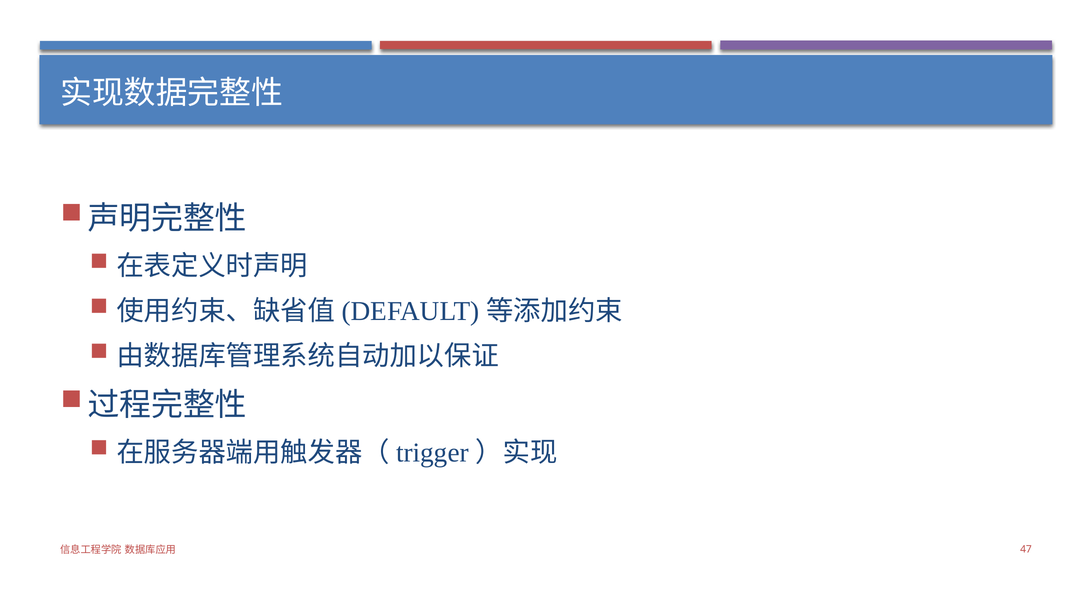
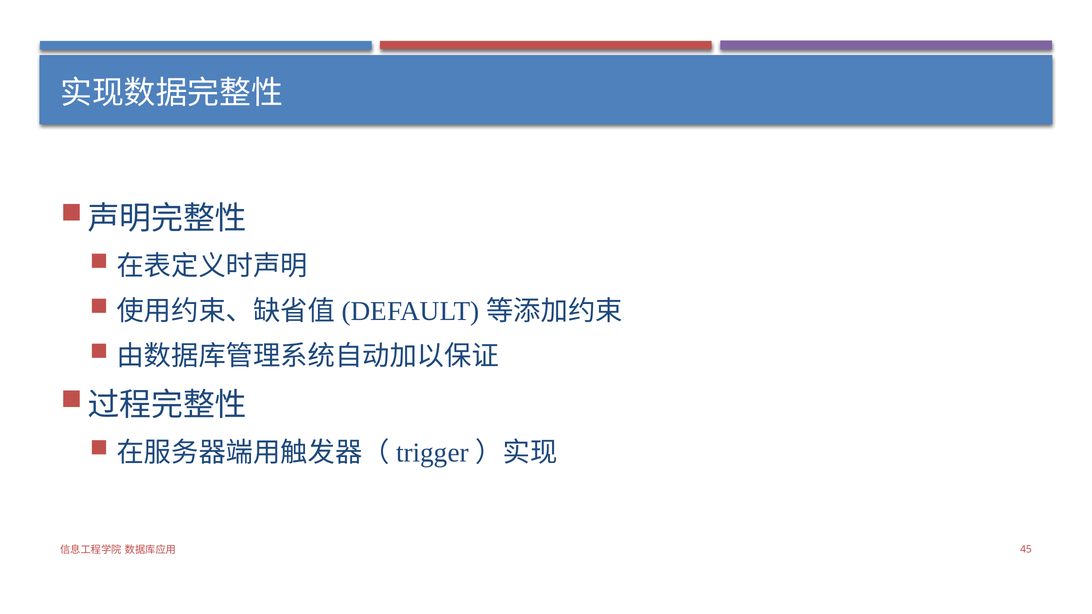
47: 47 -> 45
